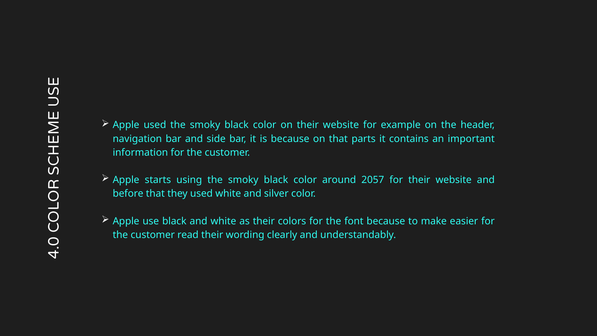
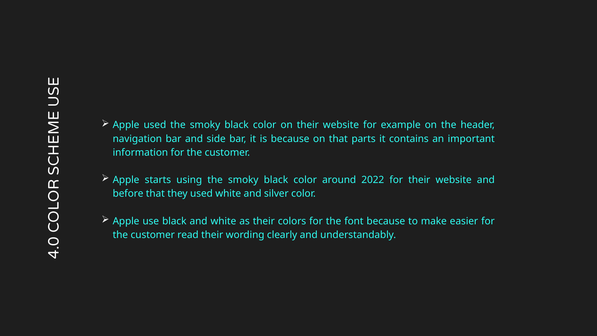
2057: 2057 -> 2022
